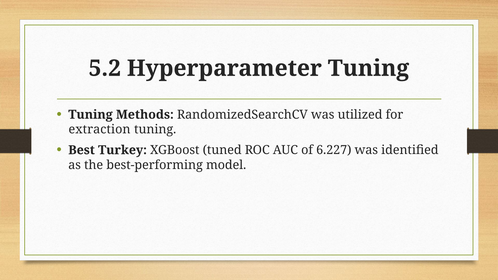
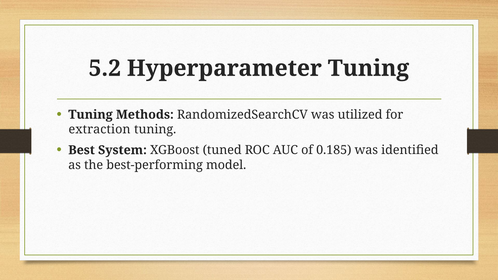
Turkey: Turkey -> System
6.227: 6.227 -> 0.185
